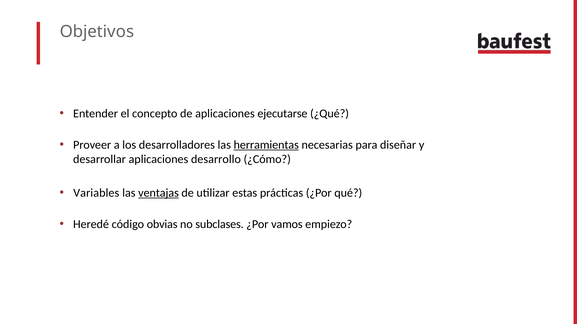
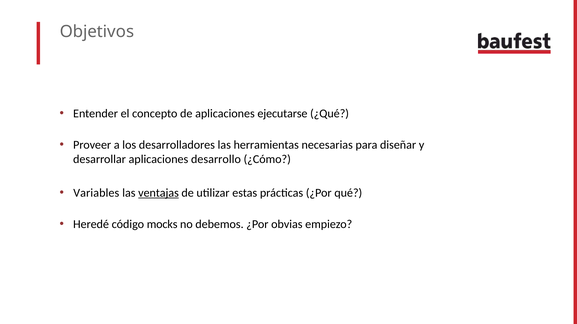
herramientas underline: present -> none
obvias: obvias -> mocks
subclases: subclases -> debemos
vamos: vamos -> obvias
